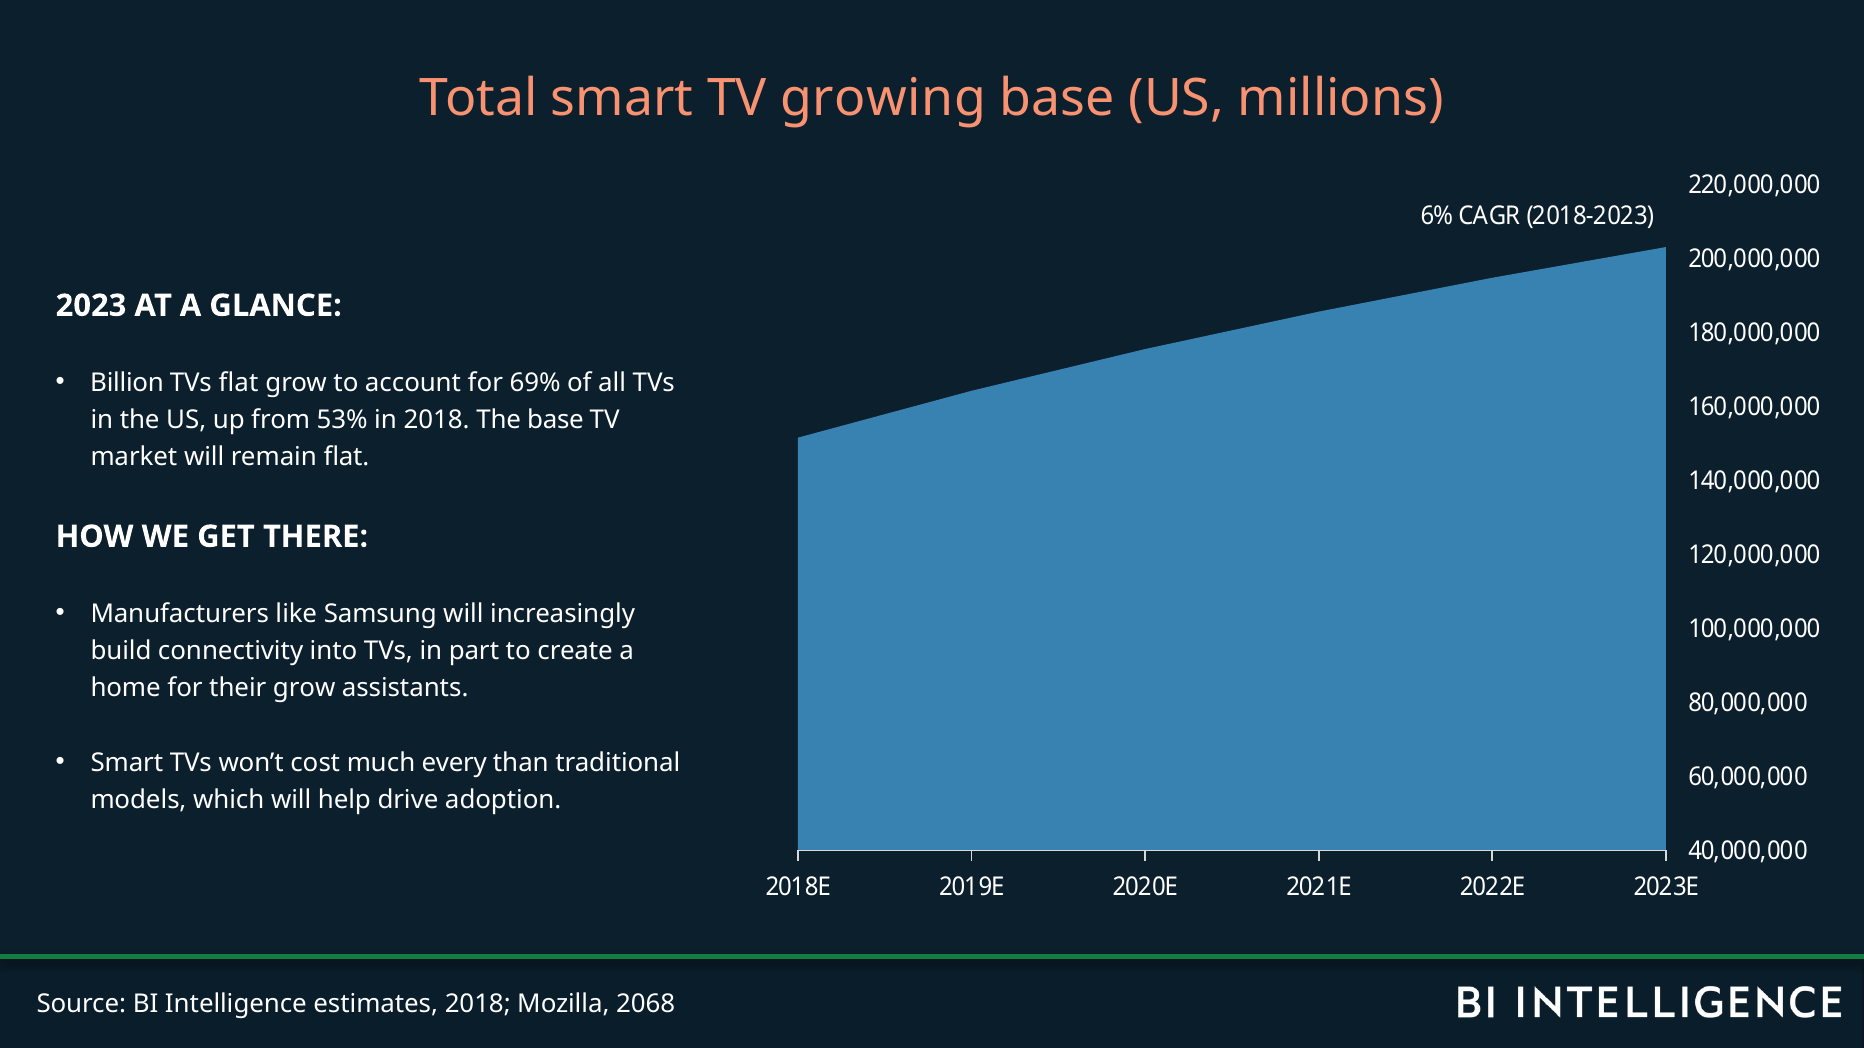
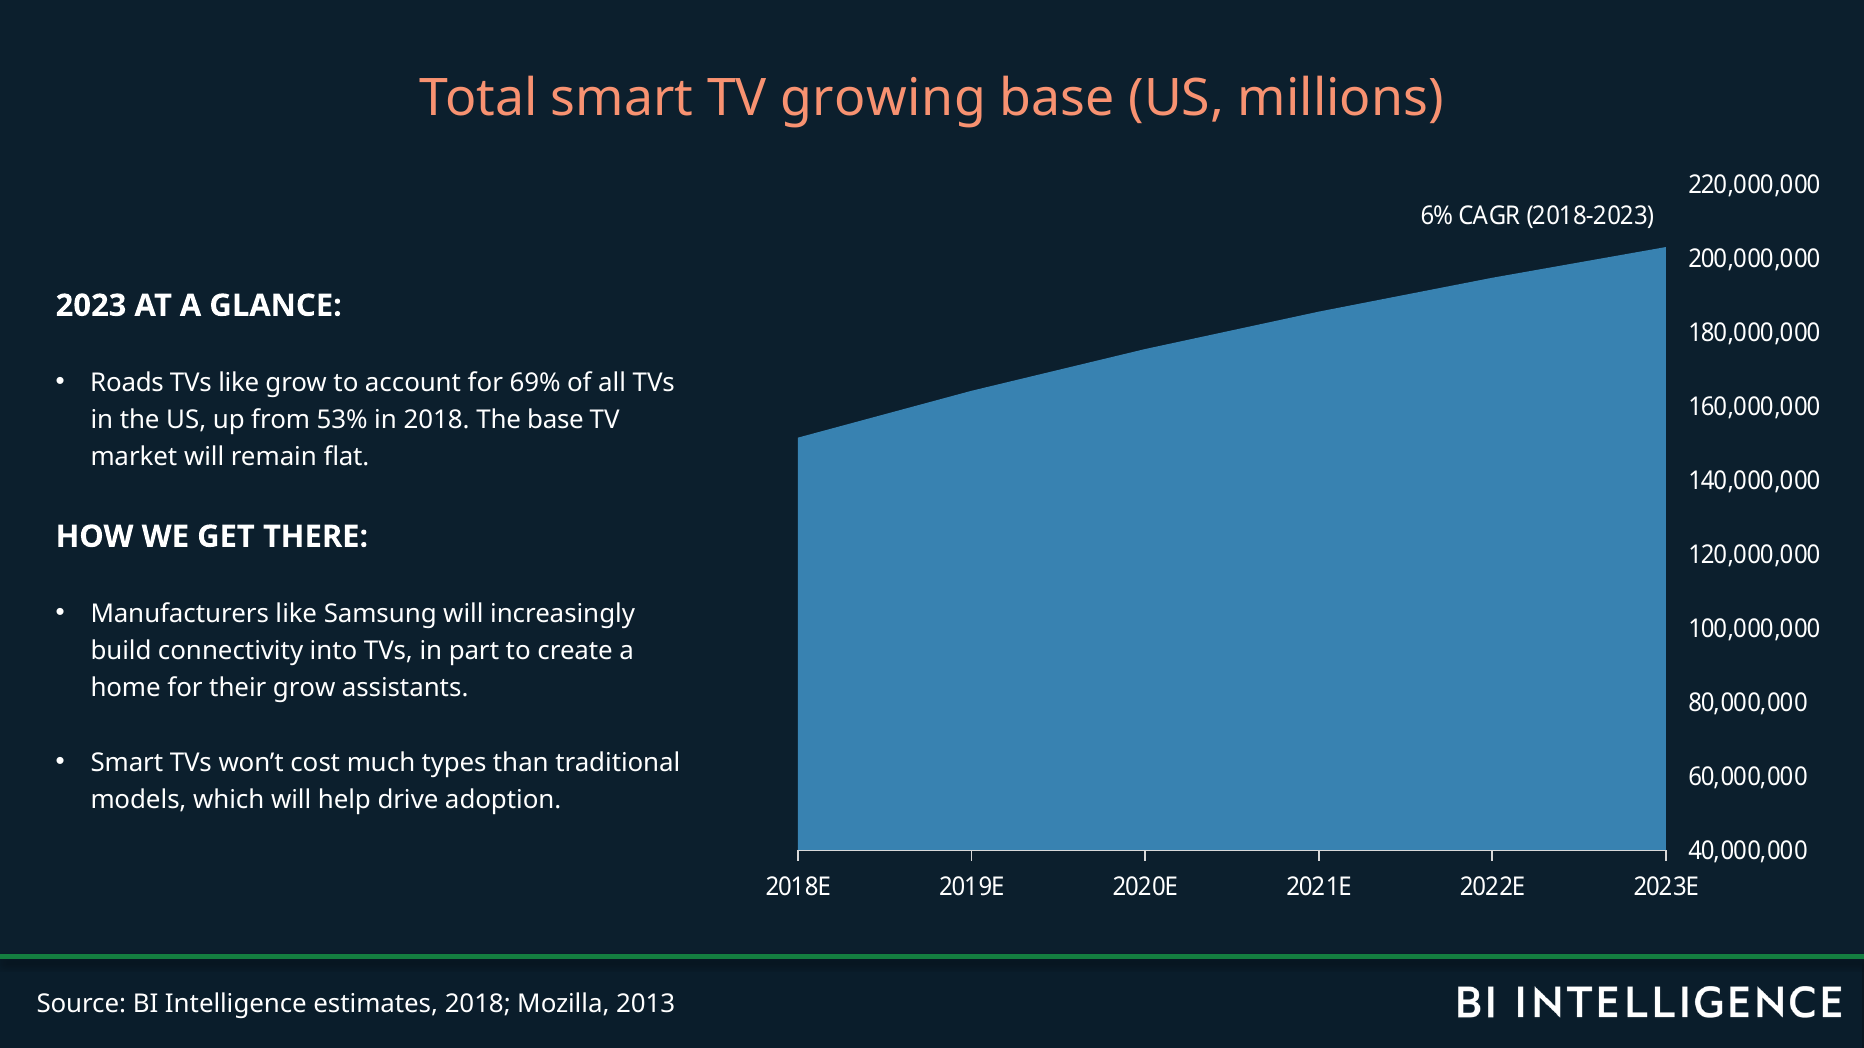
Billion: Billion -> Roads
TVs flat: flat -> like
every: every -> types
2068: 2068 -> 2013
